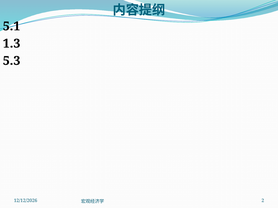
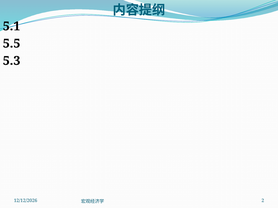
1.3: 1.3 -> 5.5
